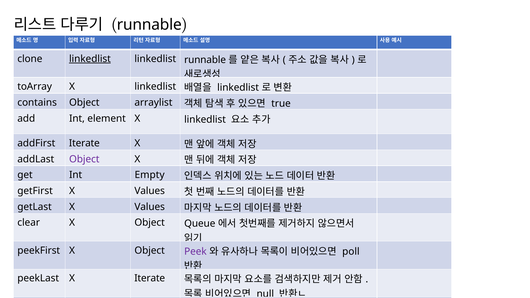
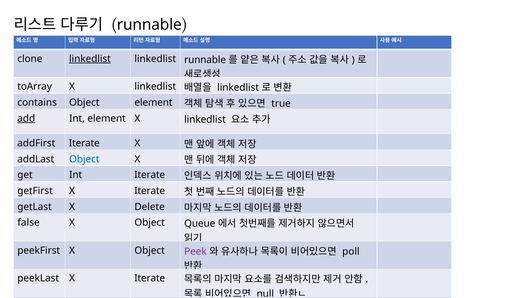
Object arraylist: arraylist -> element
add underline: none -> present
Object at (84, 159) colour: purple -> blue
Int Empty: Empty -> Iterate
getFirst X Values: Values -> Iterate
getLast X Values: Values -> Delete
clear: clear -> false
